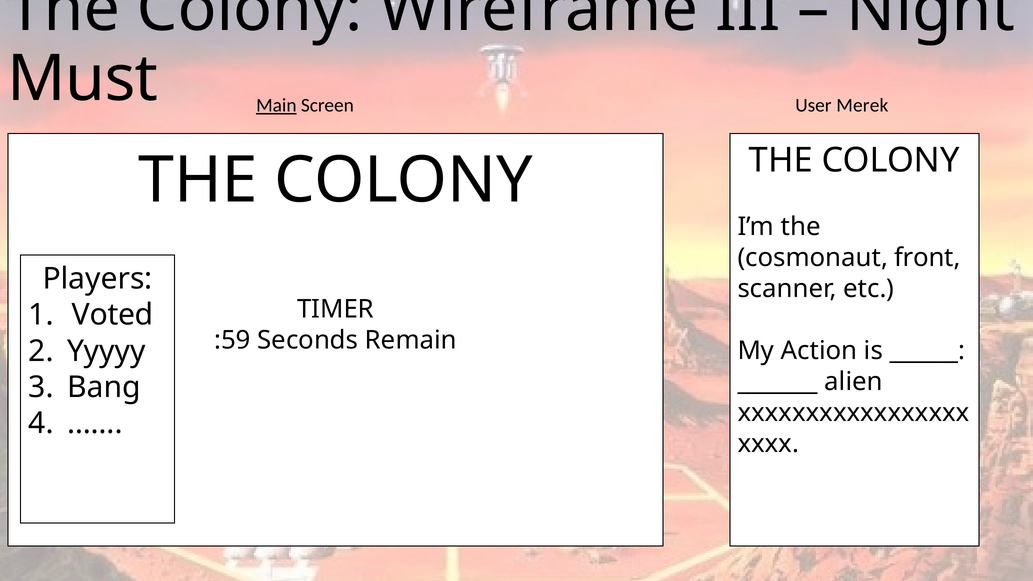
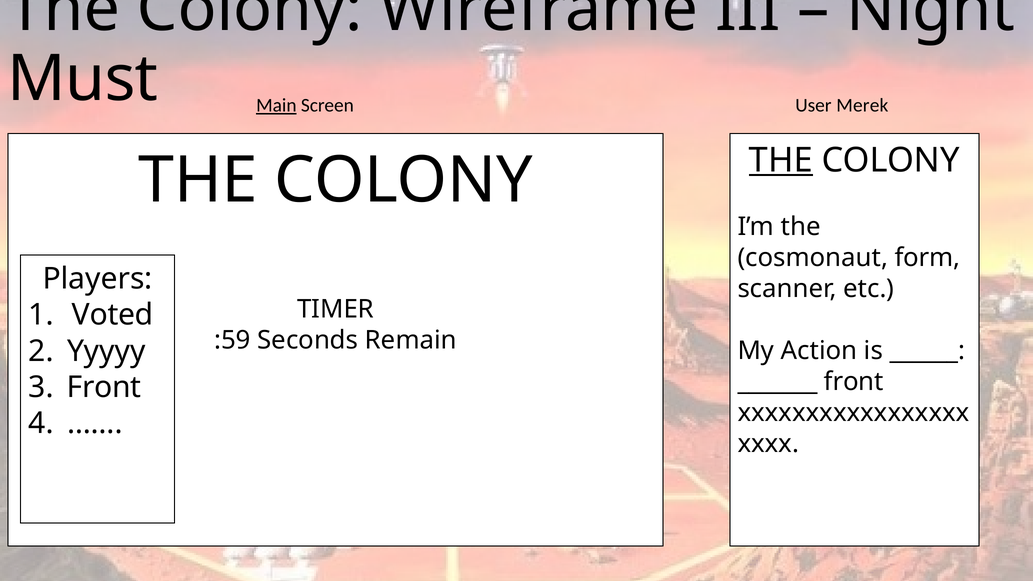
THE at (781, 160) underline: none -> present
front: front -> form
alien at (854, 382): alien -> front
Bang at (104, 387): Bang -> Front
